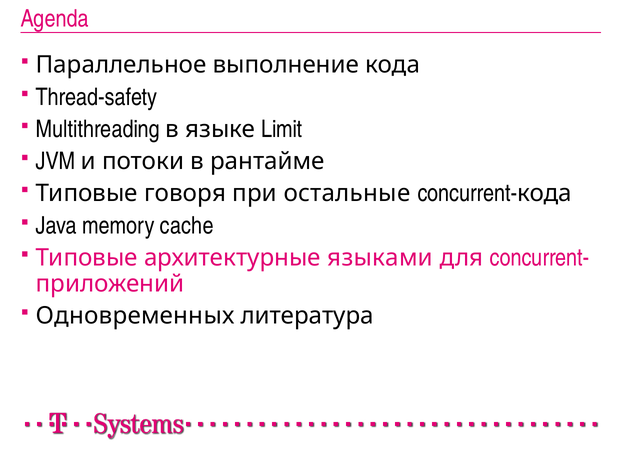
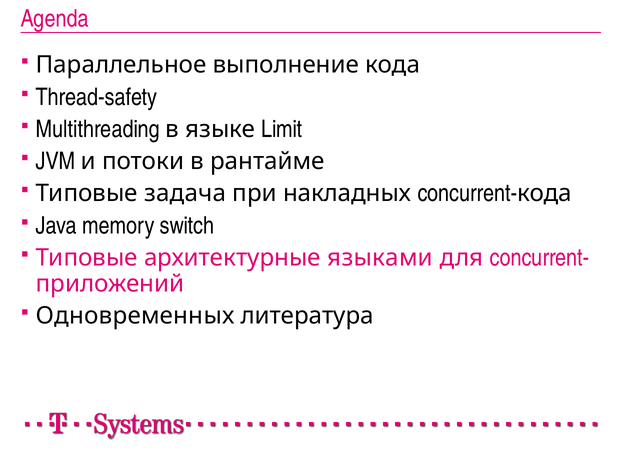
говоря: говоря -> задача
остальные: остальные -> накладных
cache: cache -> switch
